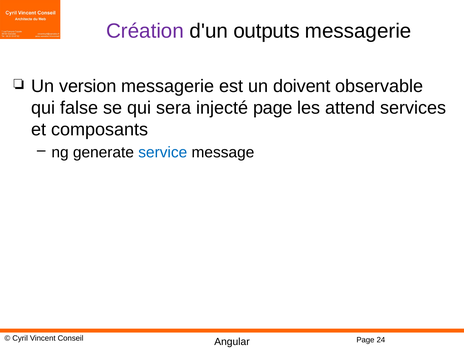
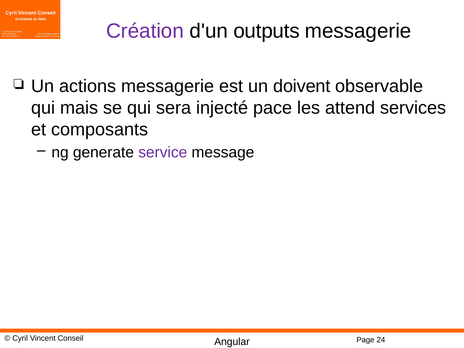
version: version -> actions
false: false -> mais
injecté page: page -> pace
service colour: blue -> purple
